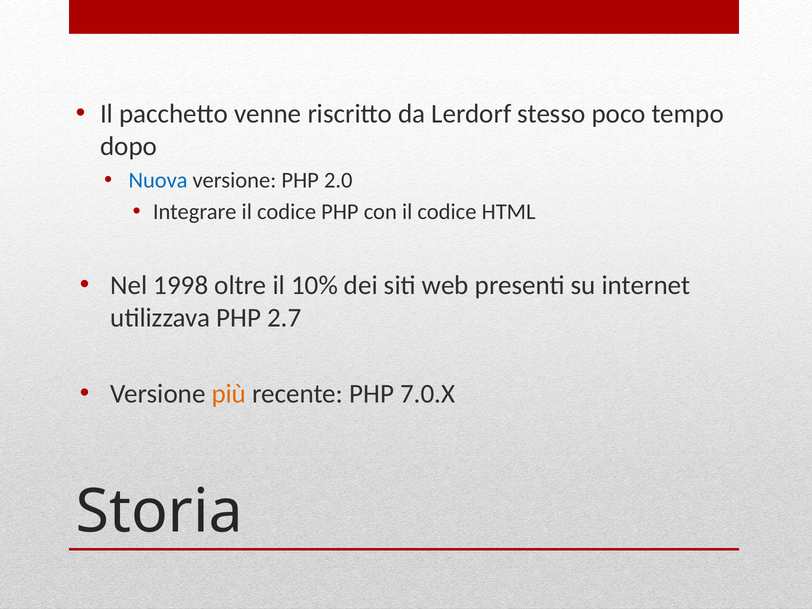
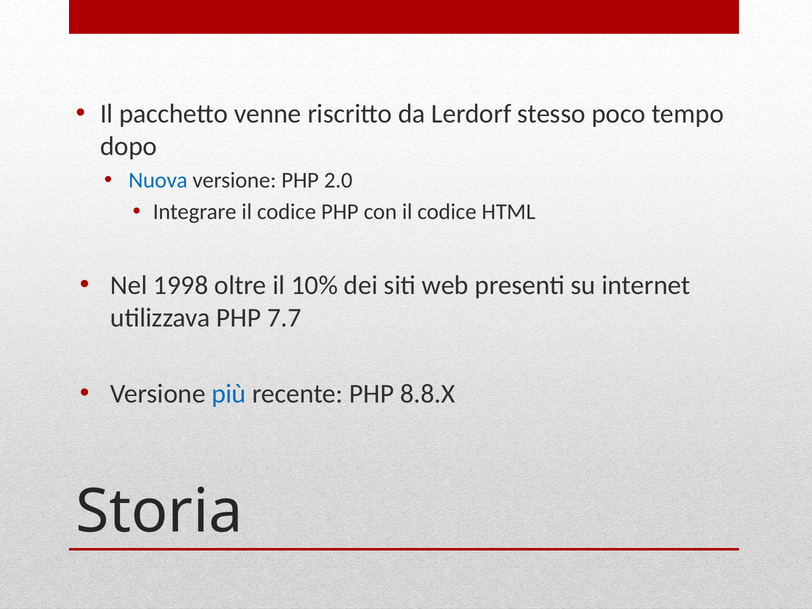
2.7: 2.7 -> 7.7
più colour: orange -> blue
7.0.X: 7.0.X -> 8.8.X
